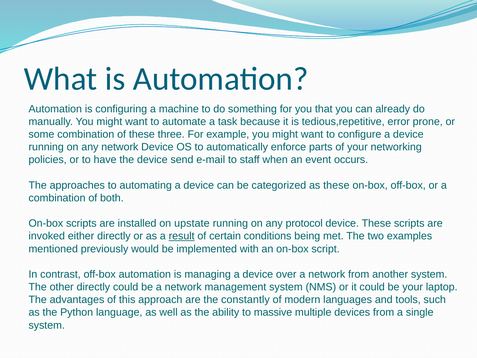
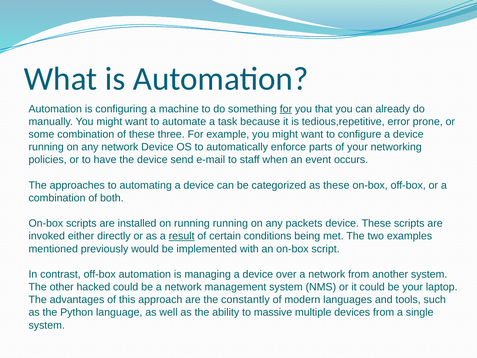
for at (286, 109) underline: none -> present
on upstate: upstate -> running
protocol: protocol -> packets
other directly: directly -> hacked
